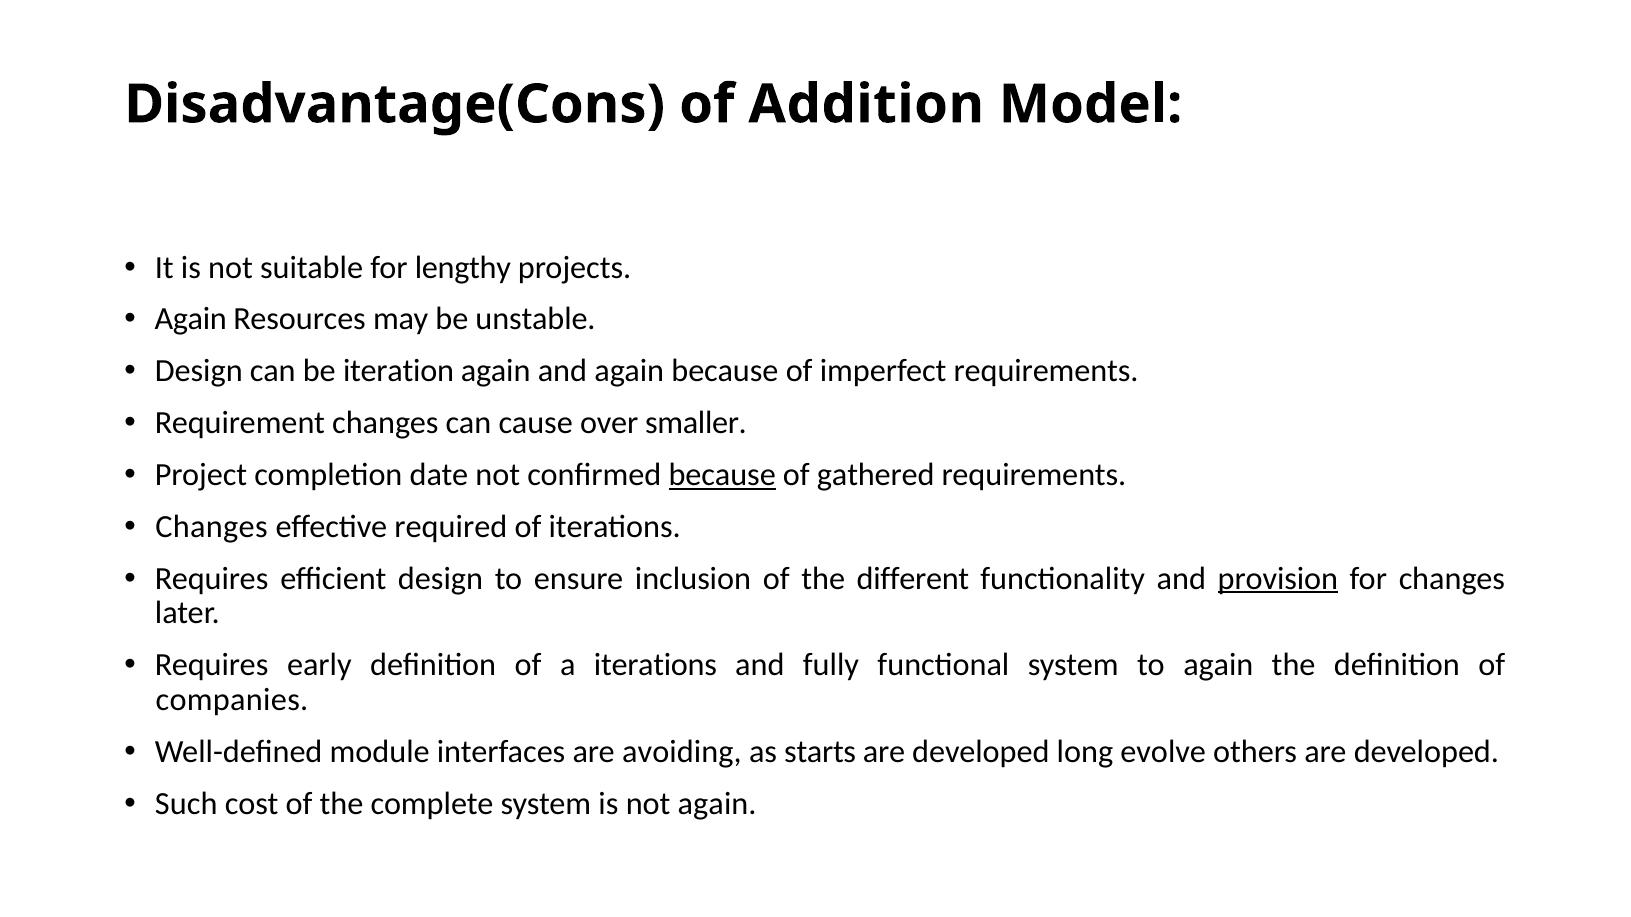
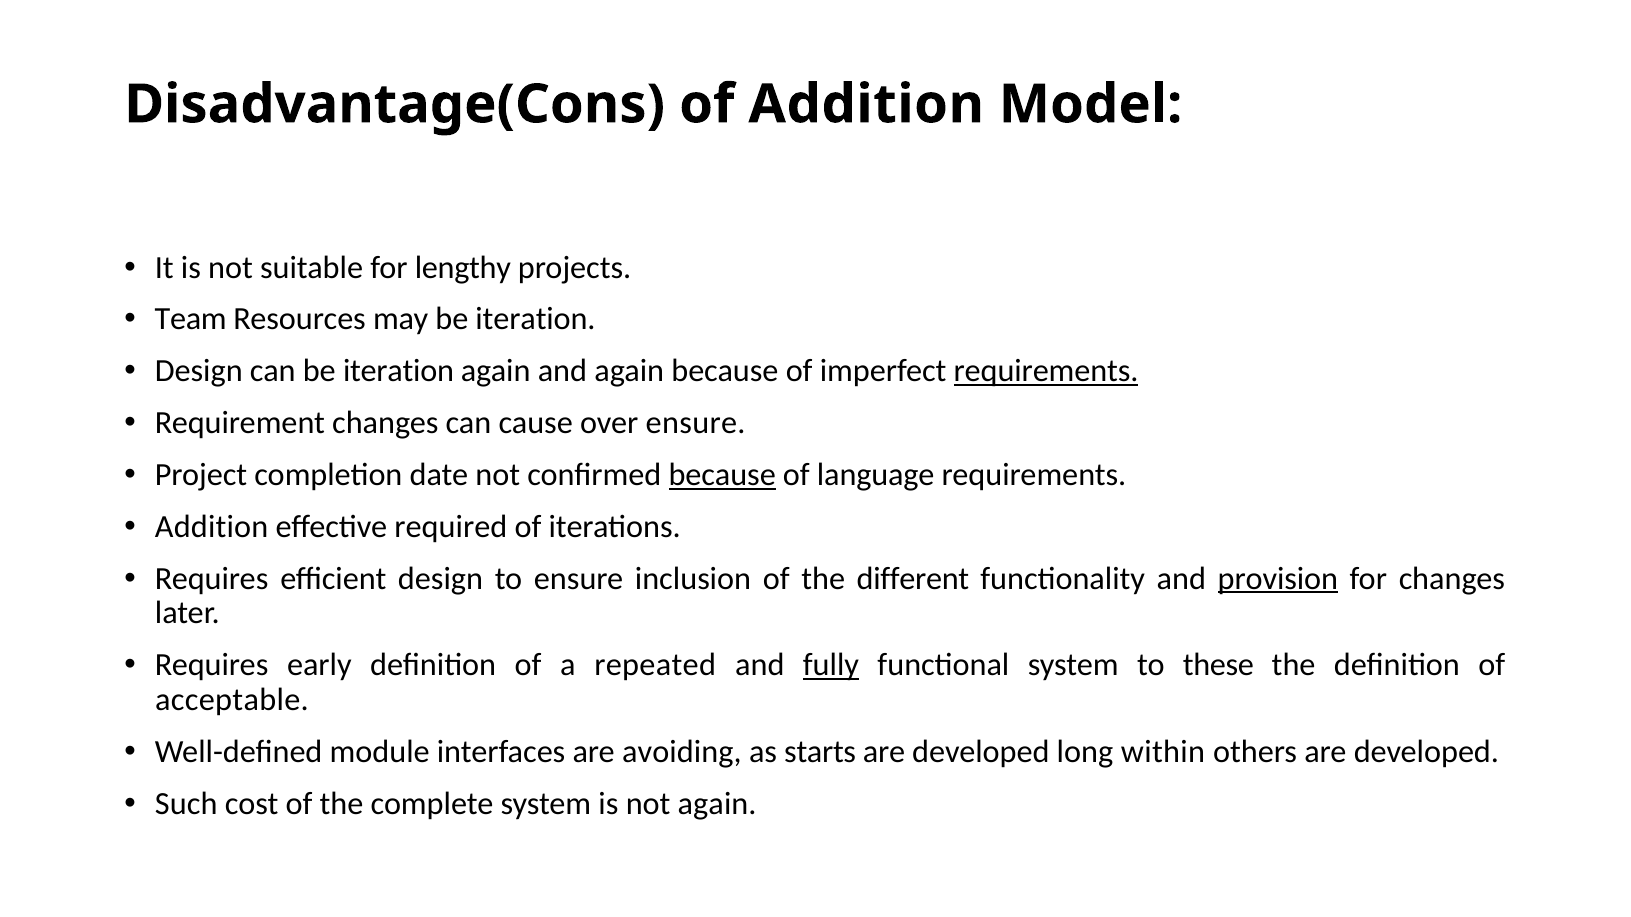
Again at (191, 319): Again -> Team
may be unstable: unstable -> iteration
requirements at (1046, 371) underline: none -> present
over smaller: smaller -> ensure
gathered: gathered -> language
Changes at (212, 527): Changes -> Addition
a iterations: iterations -> repeated
fully underline: none -> present
to again: again -> these
companies: companies -> acceptable
evolve: evolve -> within
